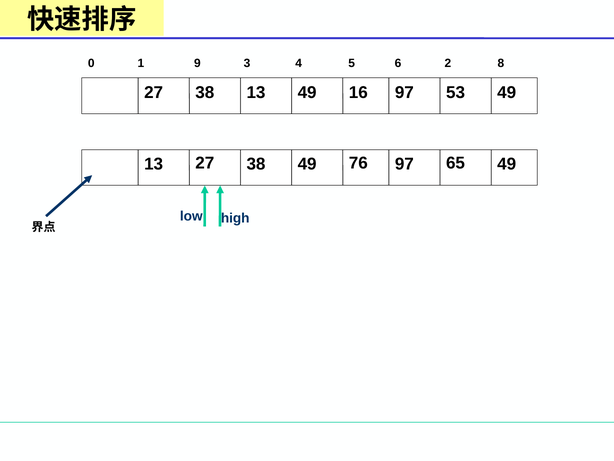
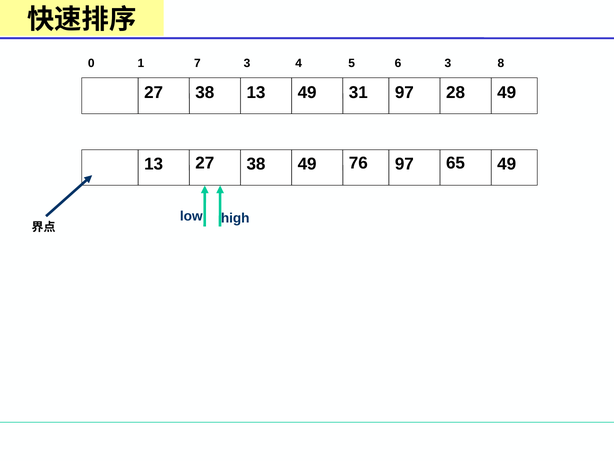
9: 9 -> 7
6 2: 2 -> 3
16: 16 -> 31
53: 53 -> 28
